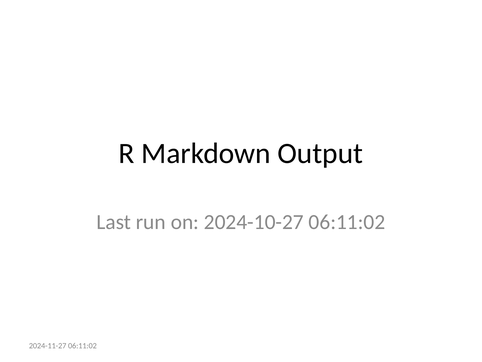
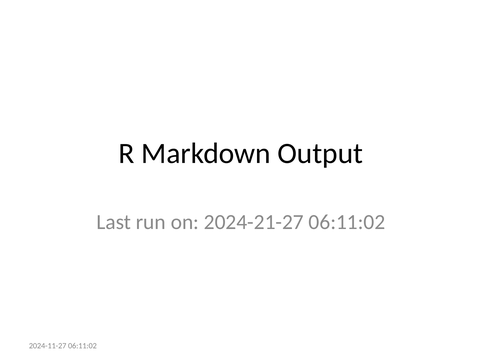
2024-10-27: 2024-10-27 -> 2024-21-27
